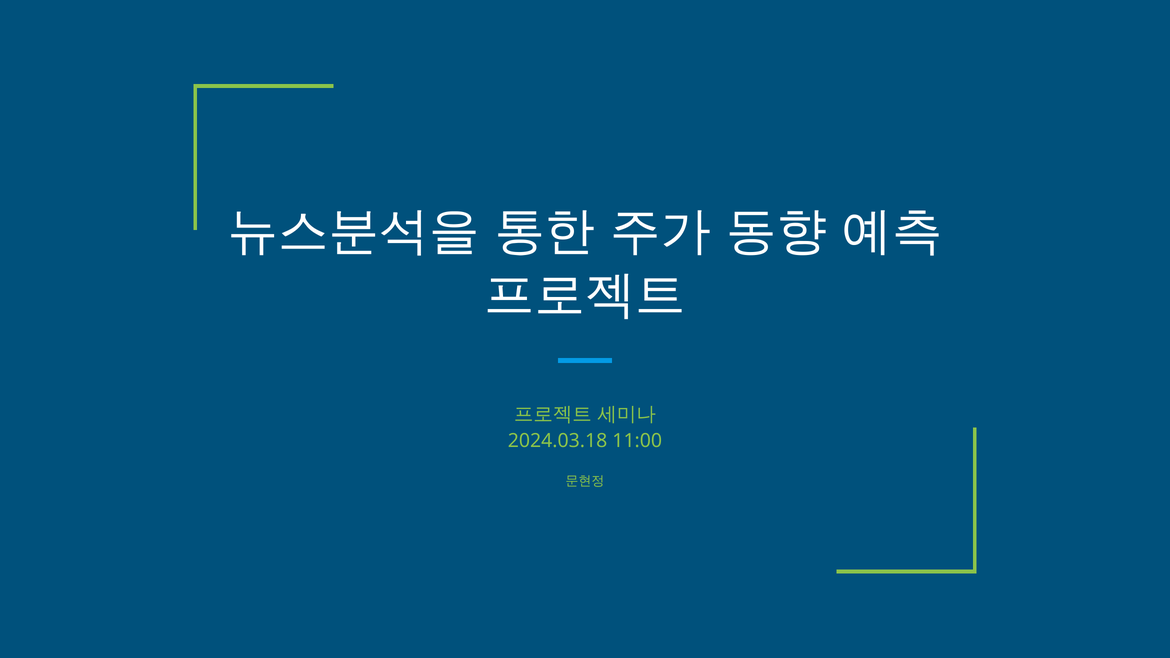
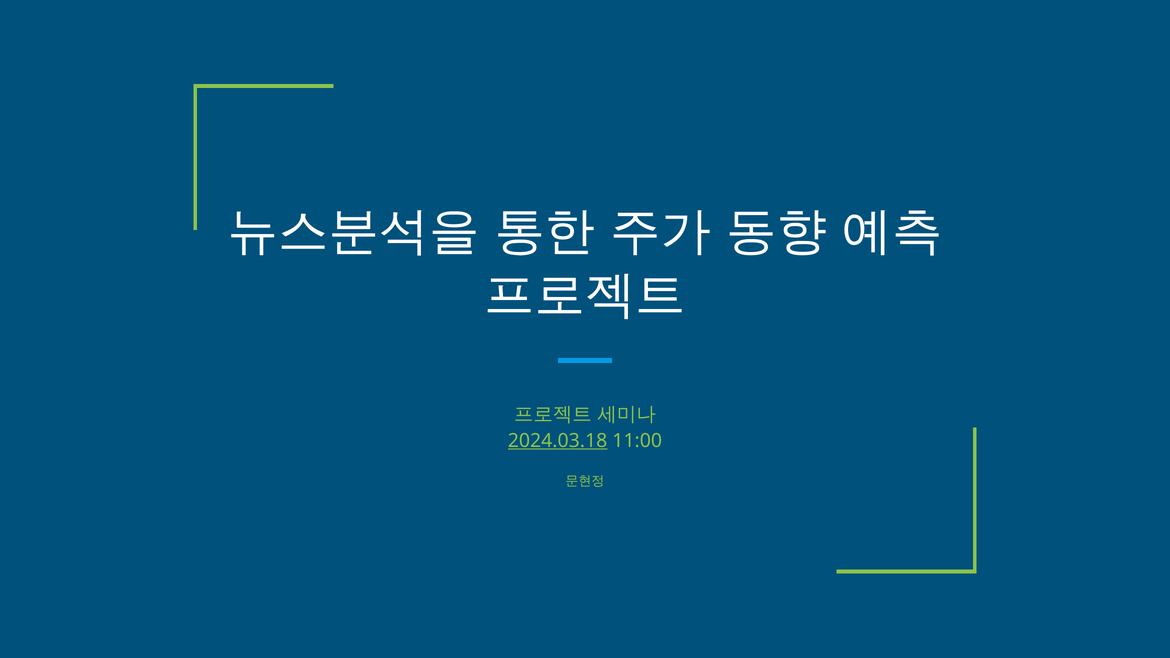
2024.03.18 underline: none -> present
